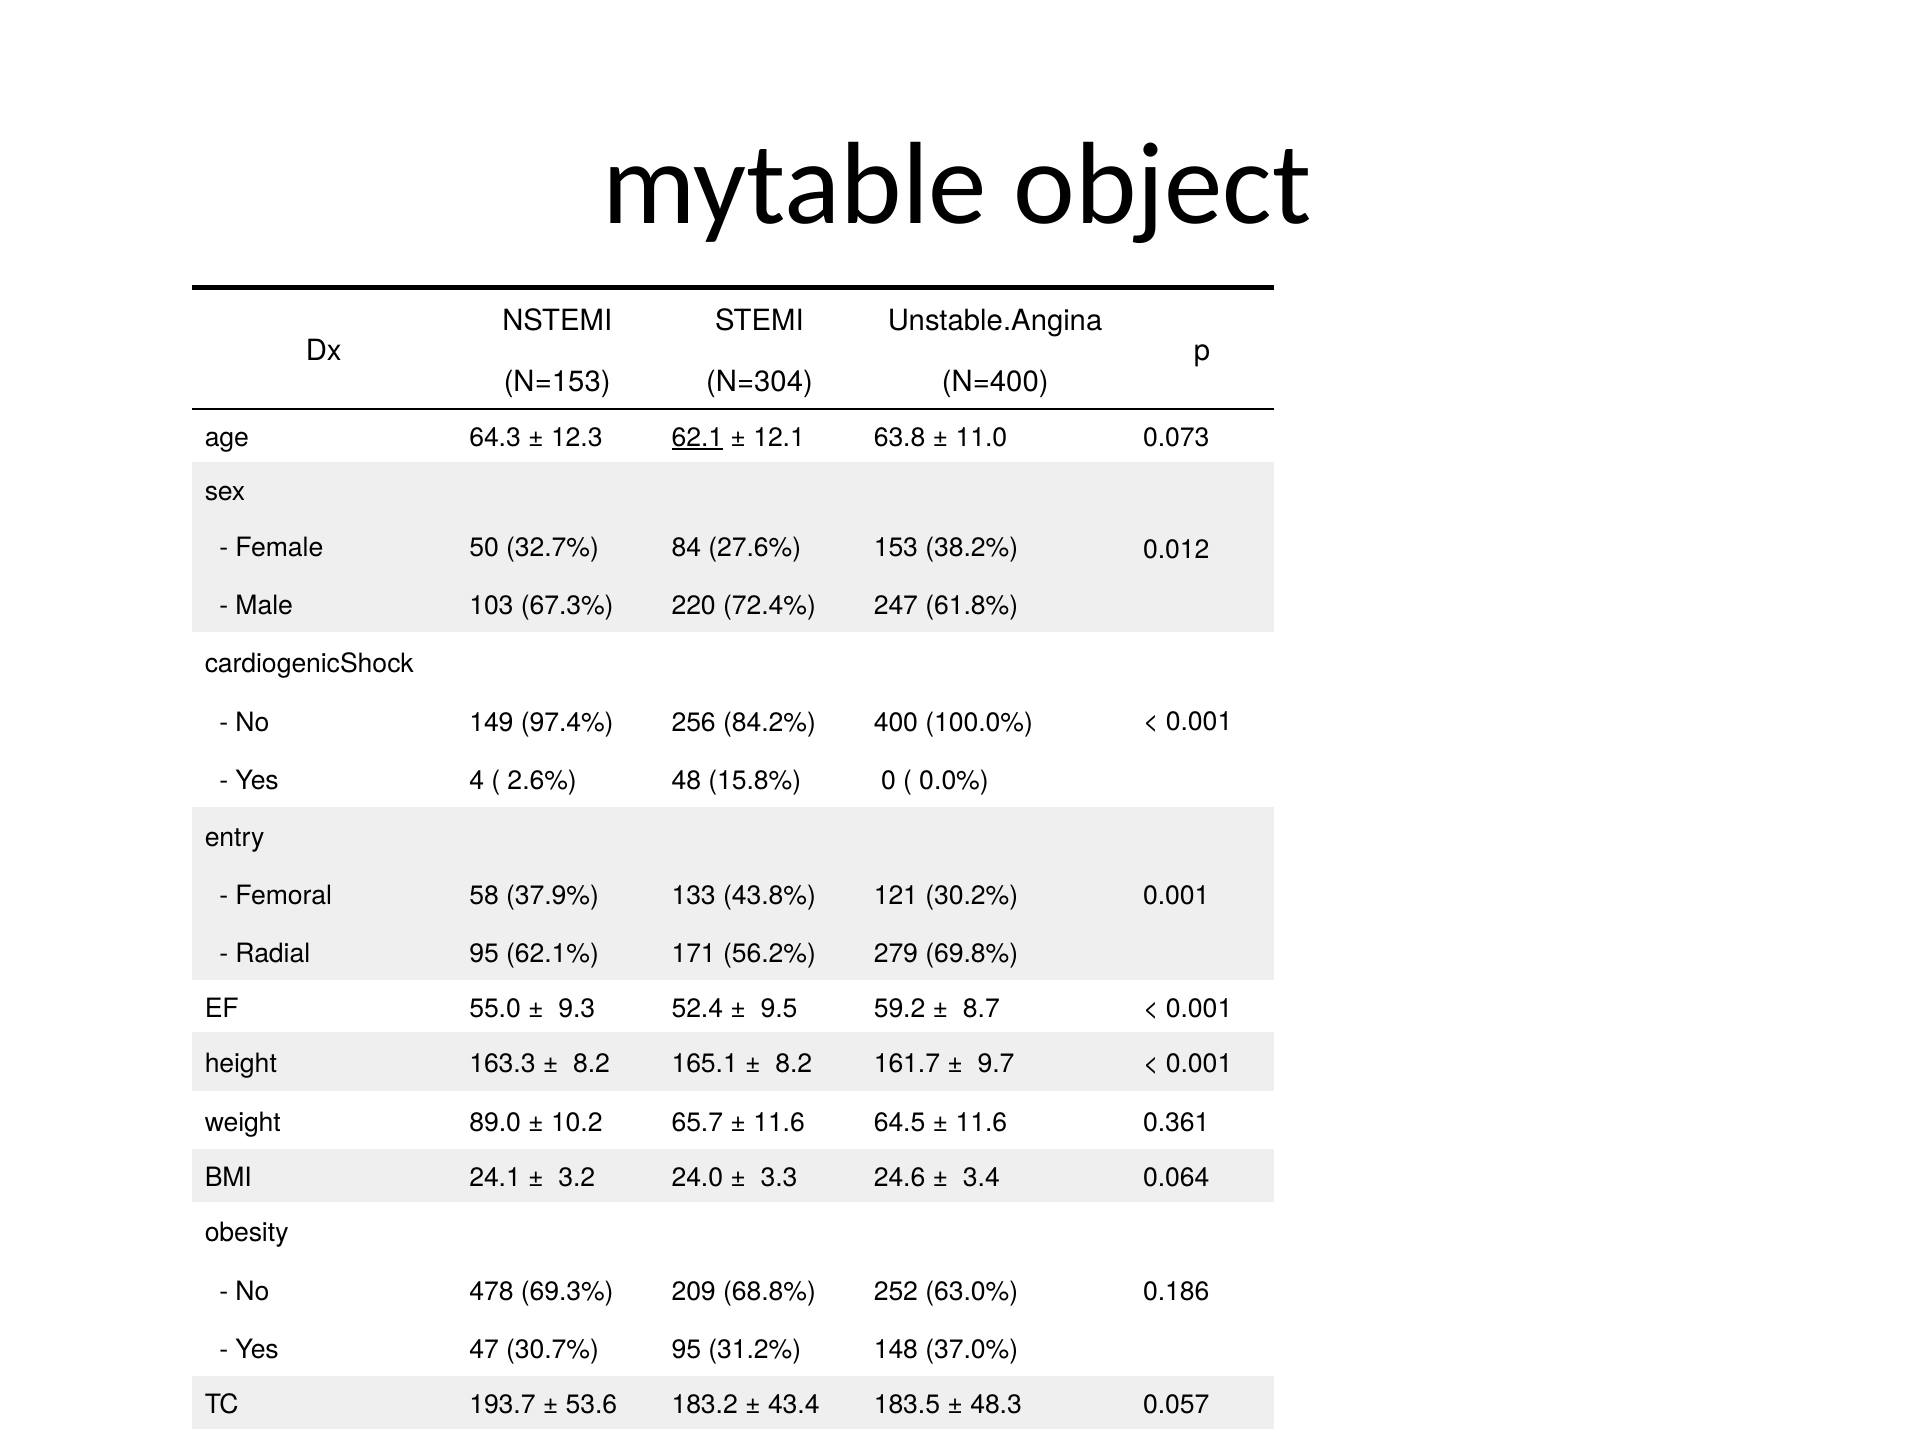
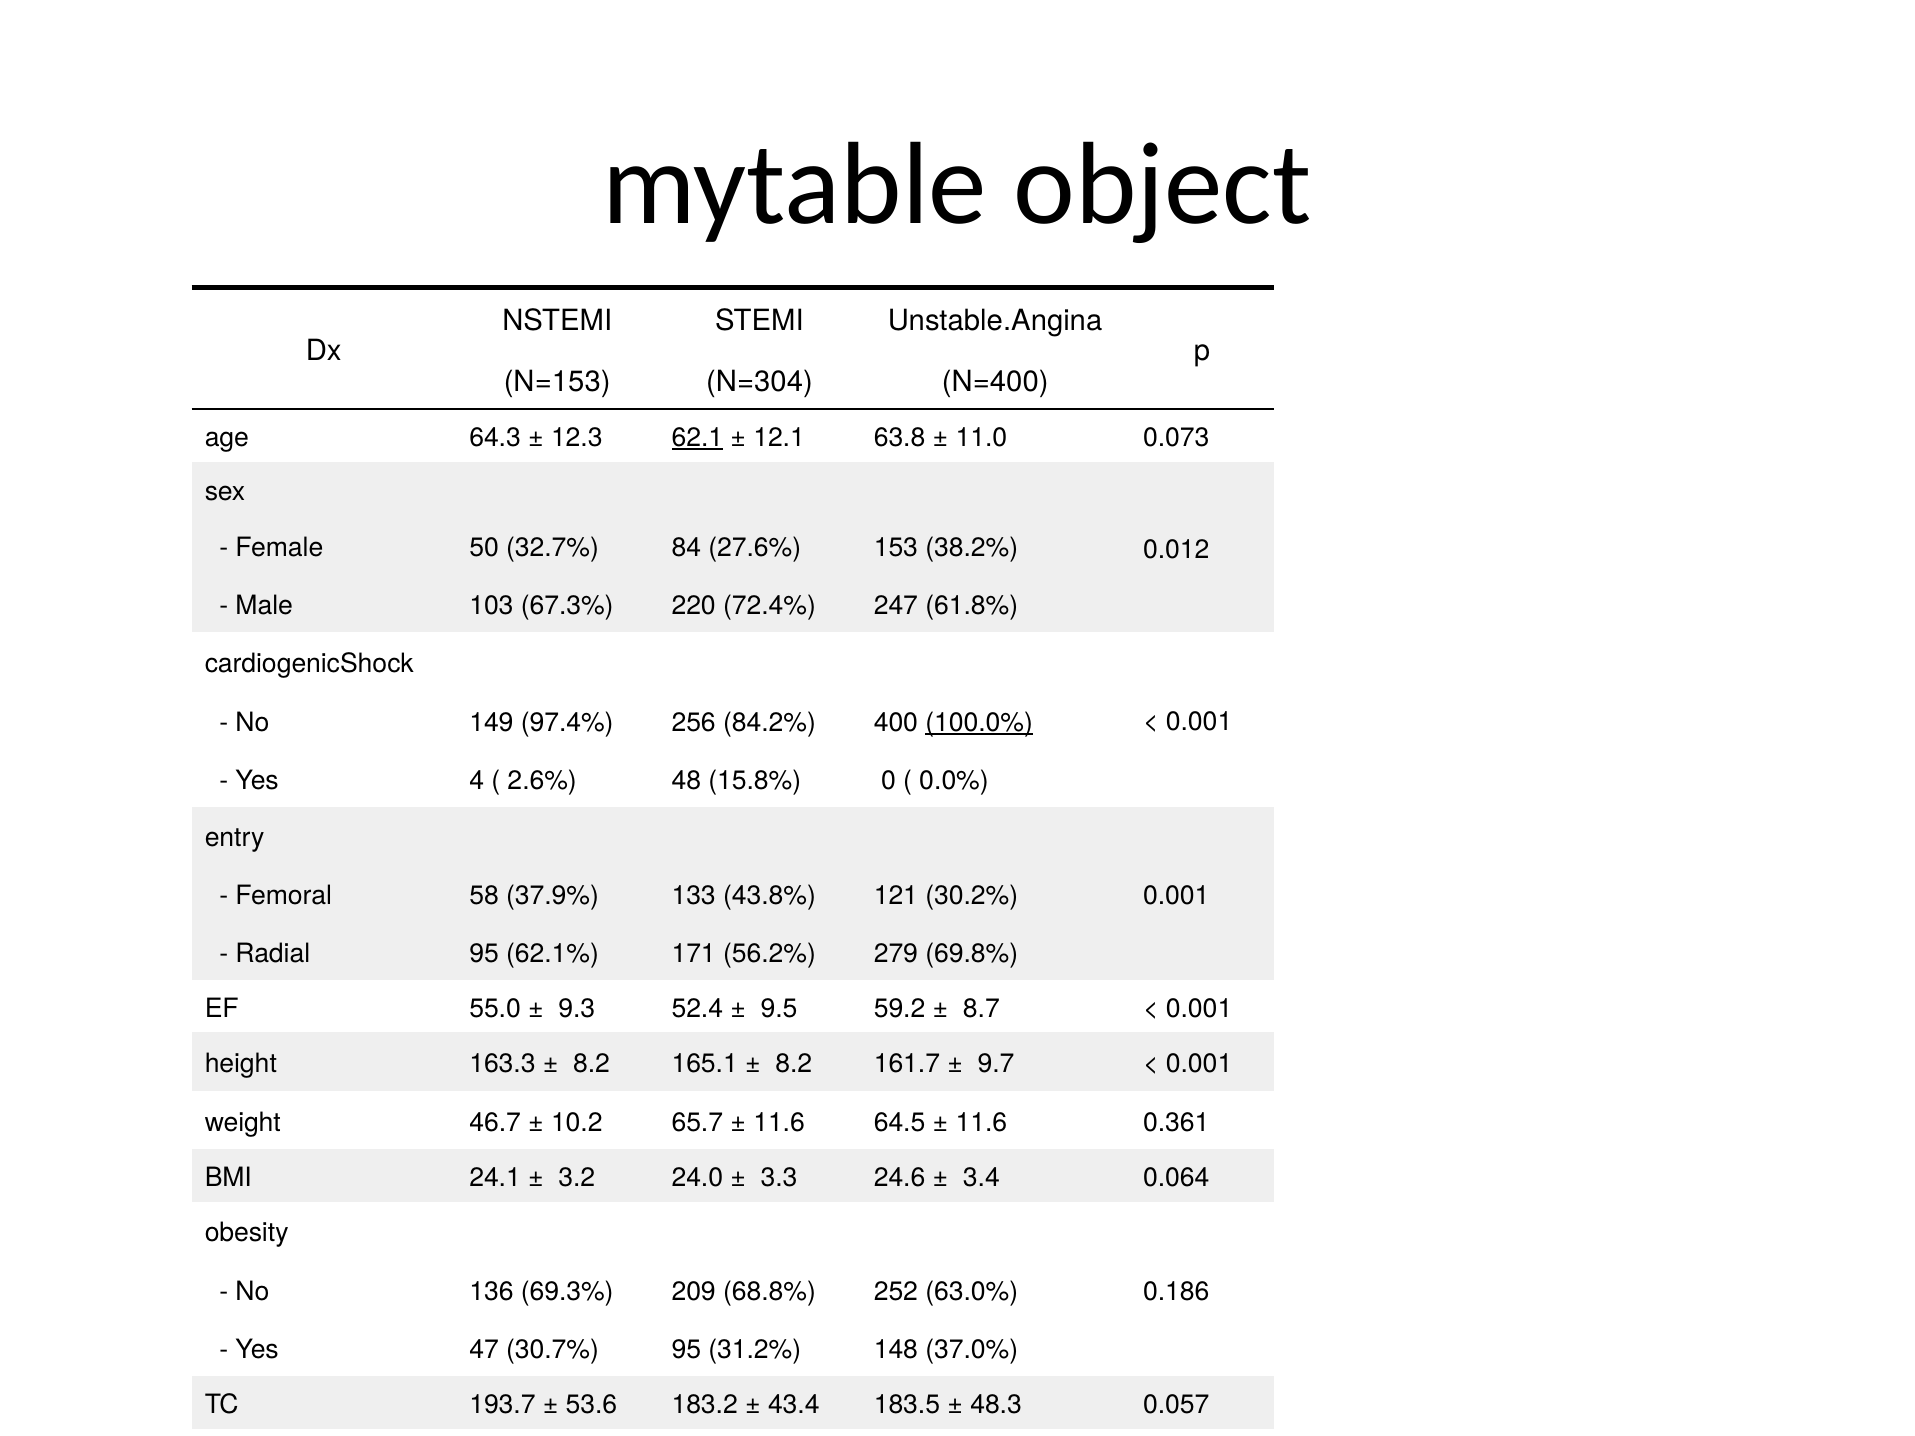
100.0% underline: none -> present
89.0: 89.0 -> 46.7
478: 478 -> 136
